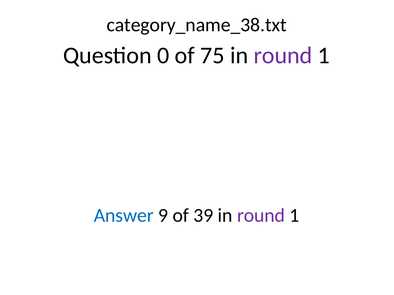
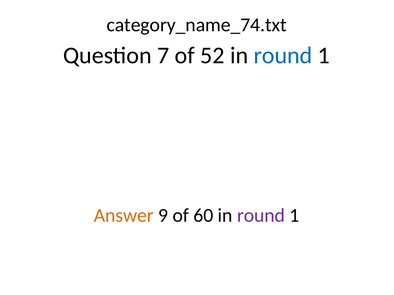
category_name_38.txt: category_name_38.txt -> category_name_74.txt
0: 0 -> 7
75: 75 -> 52
round at (283, 56) colour: purple -> blue
Answer colour: blue -> orange
39: 39 -> 60
